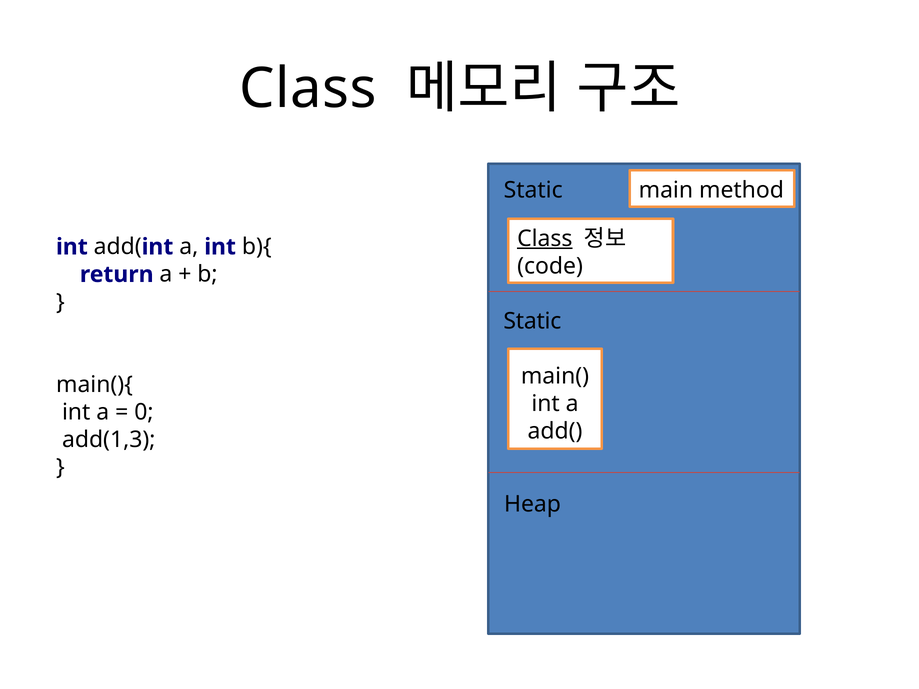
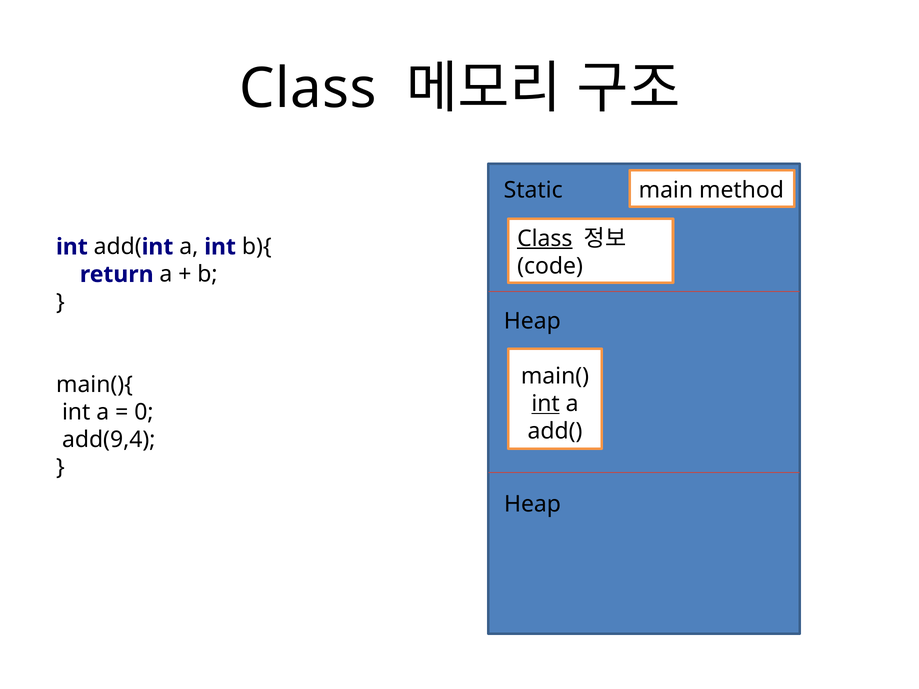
Static at (532, 322): Static -> Heap
int at (546, 404) underline: none -> present
add(1,3: add(1,3 -> add(9,4
